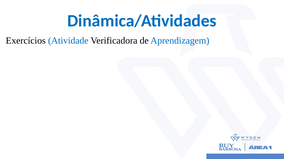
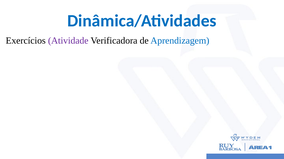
Atividade colour: blue -> purple
